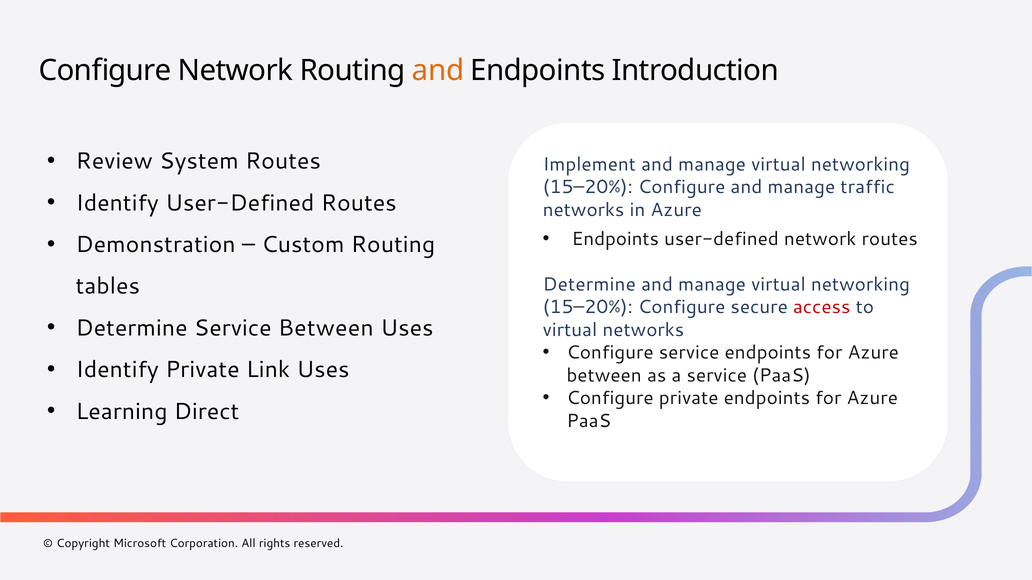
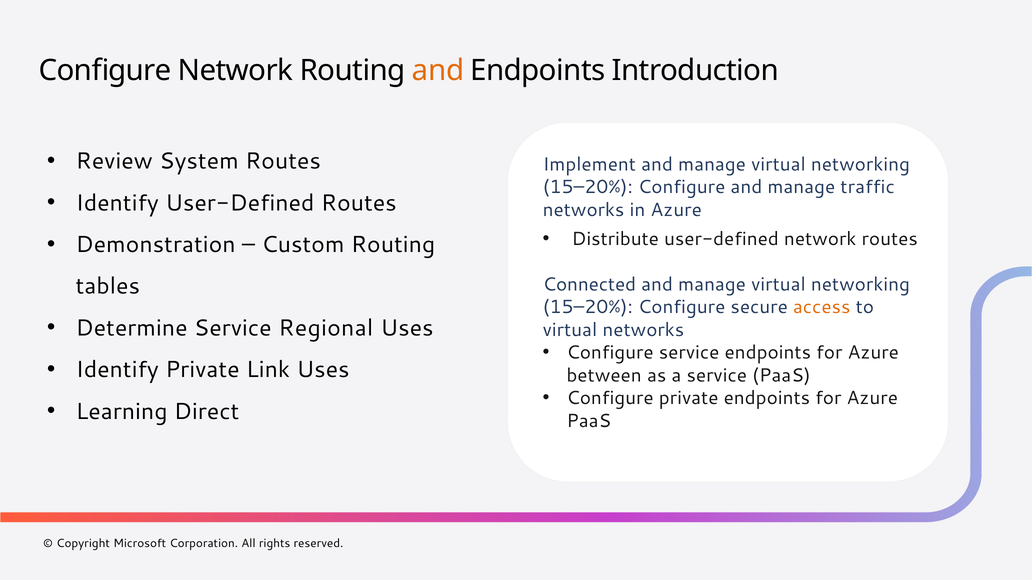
Endpoints at (615, 239): Endpoints -> Distribute
Determine at (589, 285): Determine -> Connected
access colour: red -> orange
Service Between: Between -> Regional
